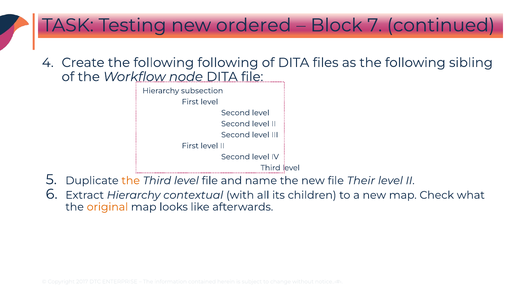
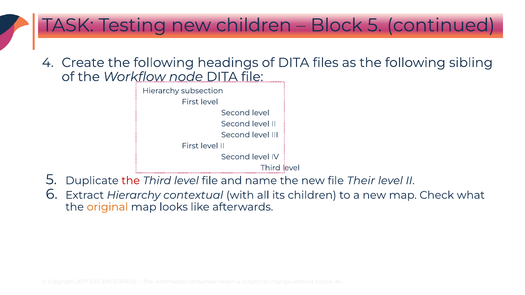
new ordered: ordered -> children
Block 7: 7 -> 5
following following: following -> headings
the at (131, 181) colour: orange -> red
